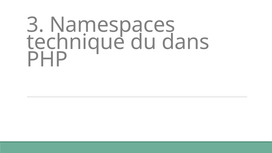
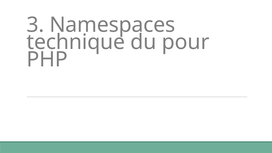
dans: dans -> pour
